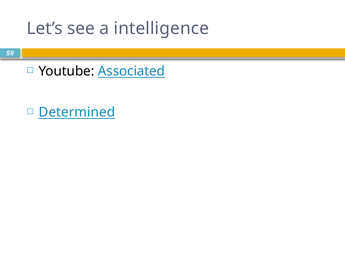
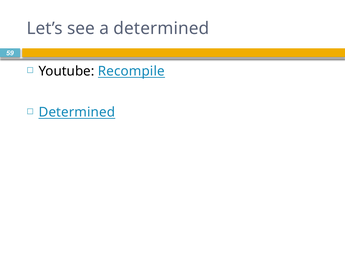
a intelligence: intelligence -> determined
Associated: Associated -> Recompile
